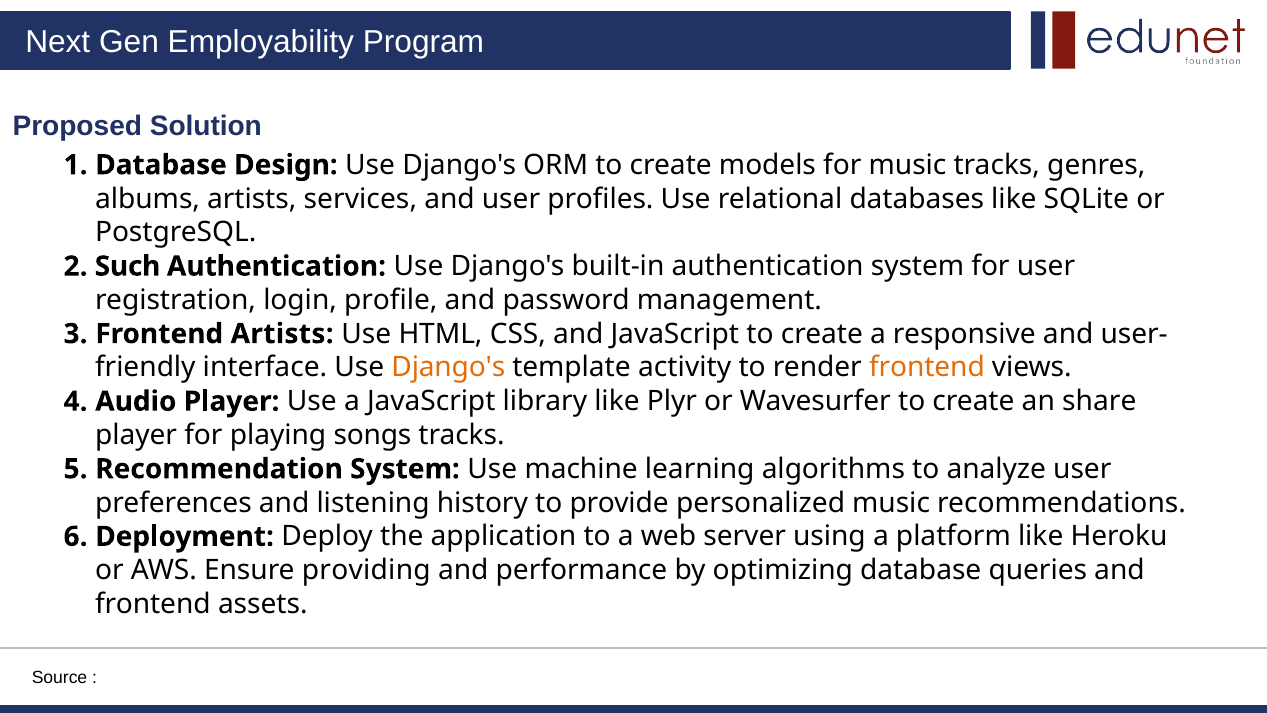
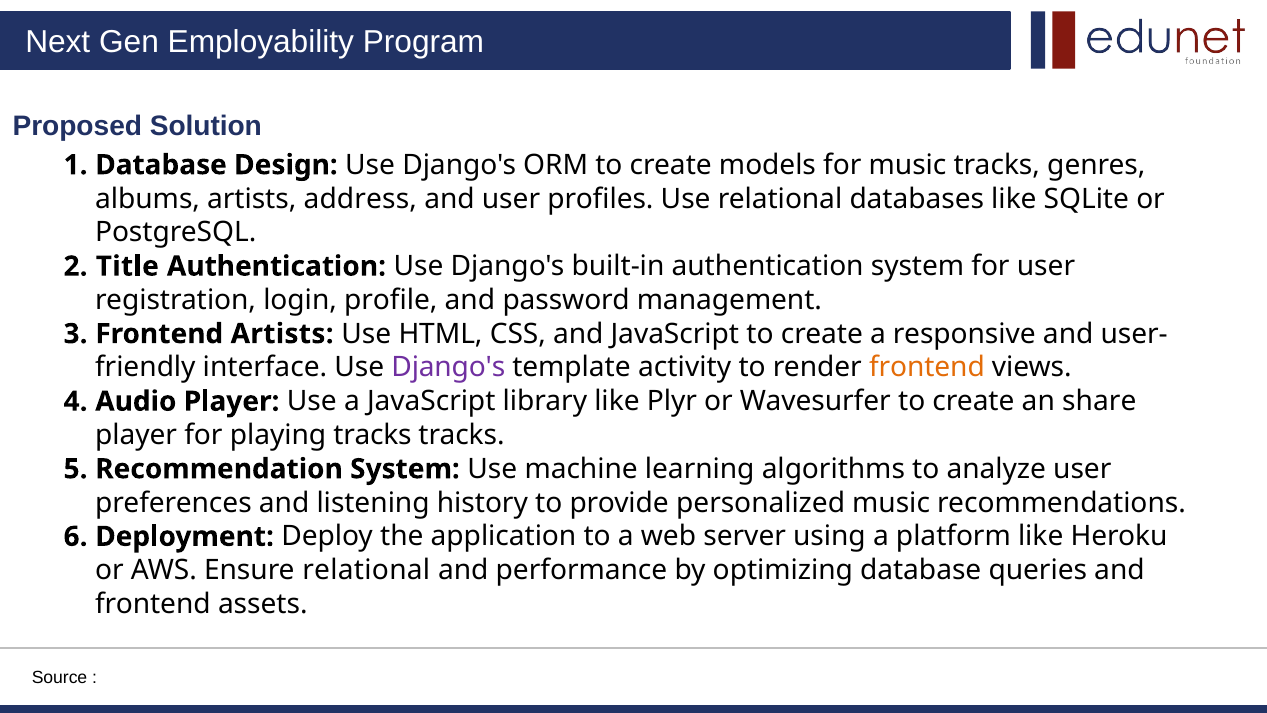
services: services -> address
Such: Such -> Title
Django's at (448, 368) colour: orange -> purple
playing songs: songs -> tracks
Ensure providing: providing -> relational
